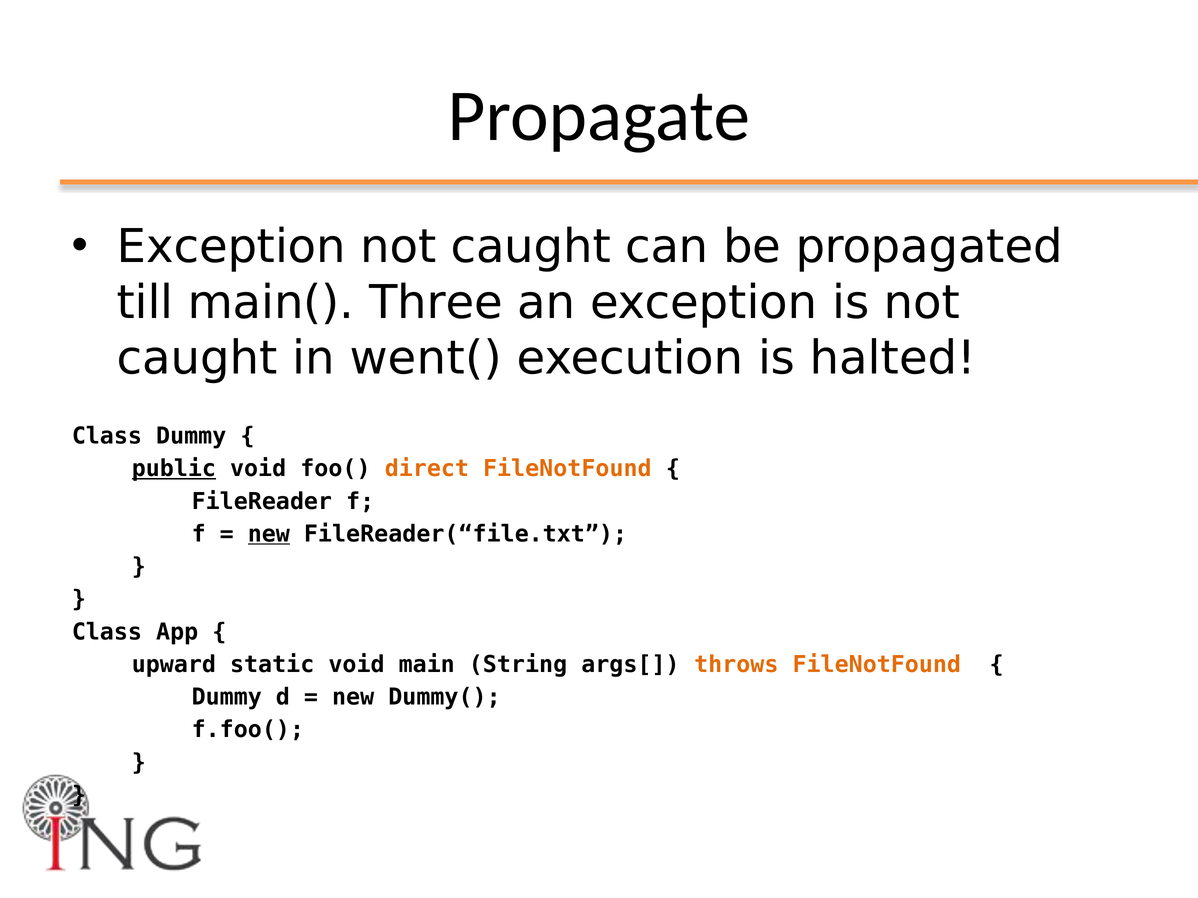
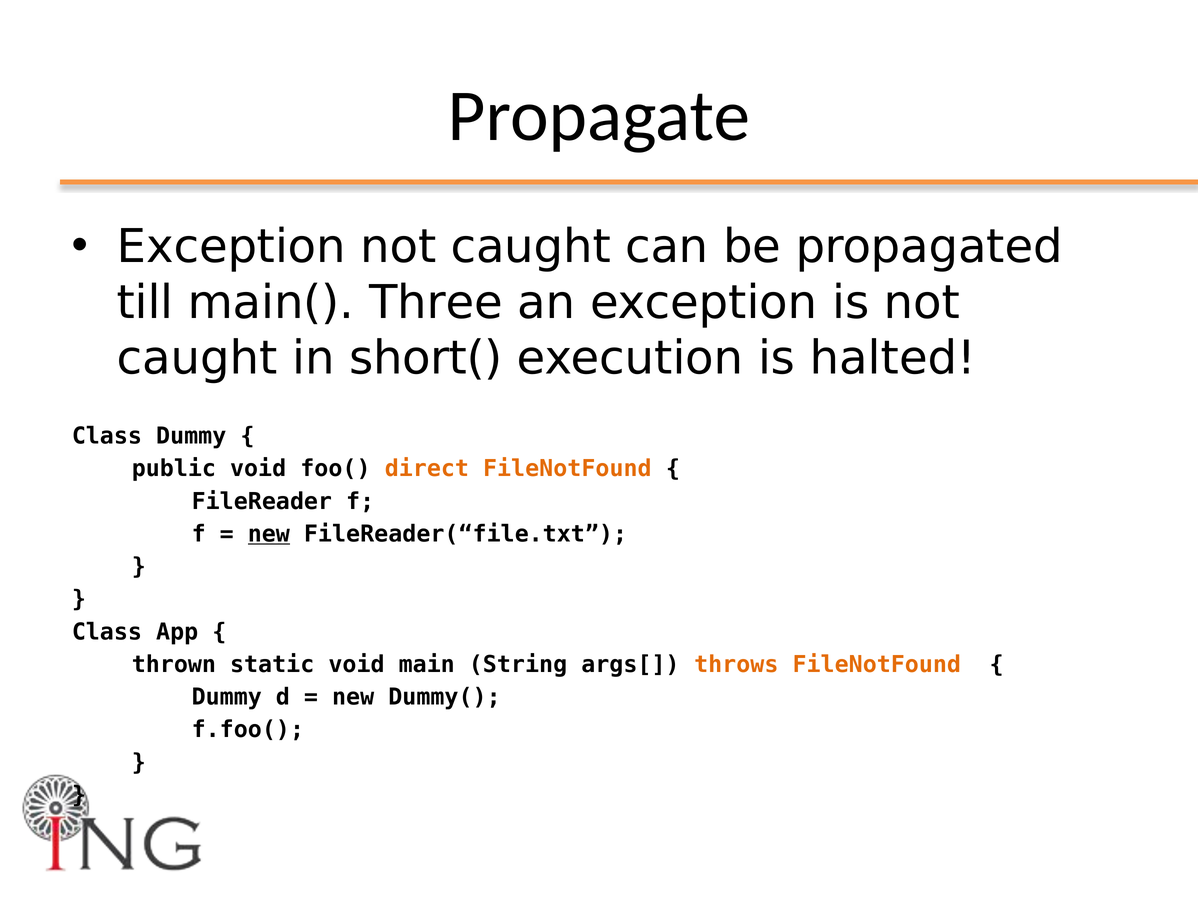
went(: went( -> short(
public underline: present -> none
upward: upward -> thrown
